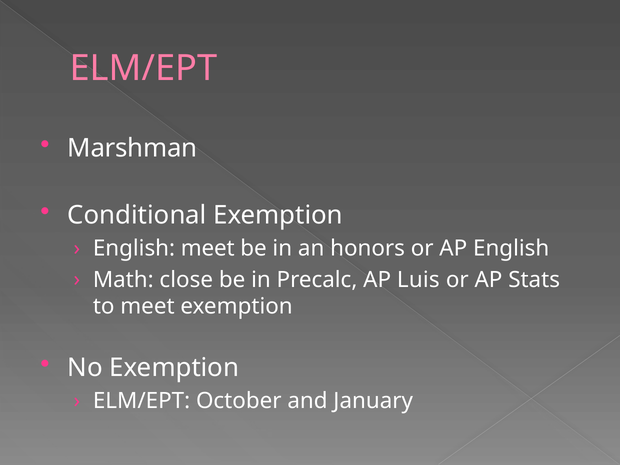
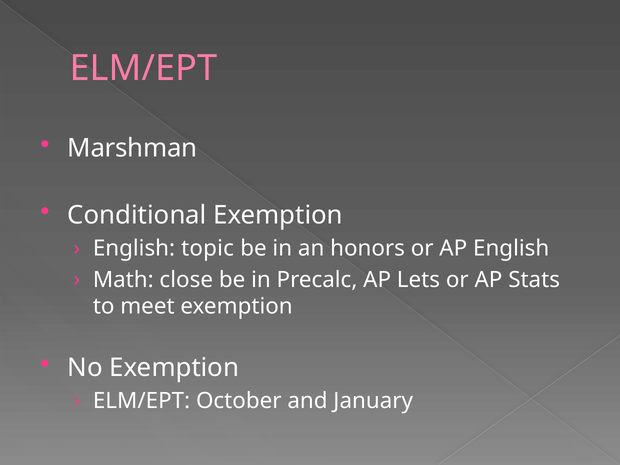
English meet: meet -> topic
Luis: Luis -> Lets
